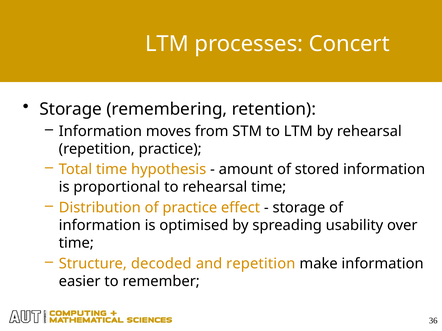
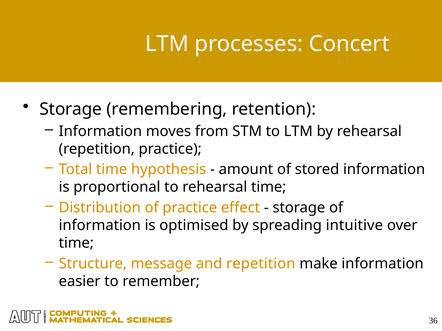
usability: usability -> intuitive
decoded: decoded -> message
